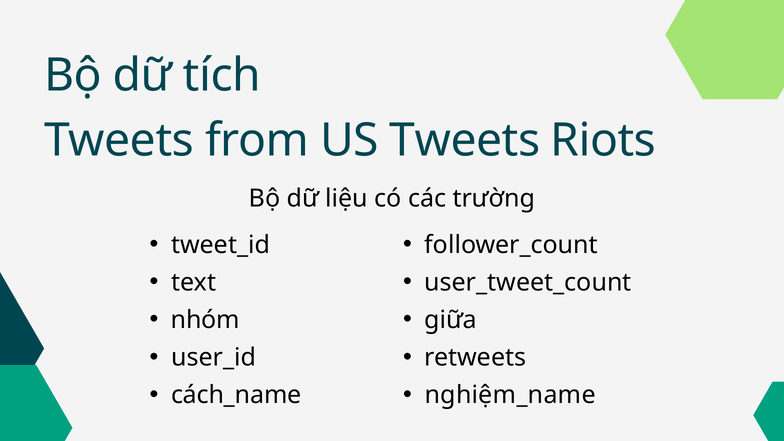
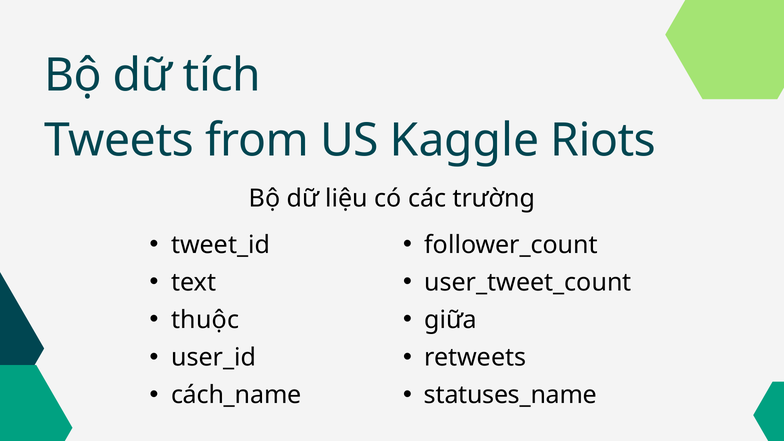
US Tweets: Tweets -> Kaggle
nhóm: nhóm -> thuộc
nghiệm_name: nghiệm_name -> statuses_name
